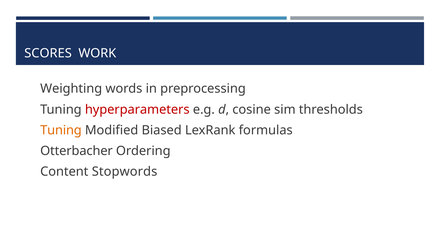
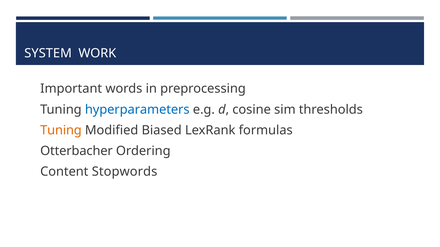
SCORES: SCORES -> SYSTEM
Weighting: Weighting -> Important
hyperparameters colour: red -> blue
